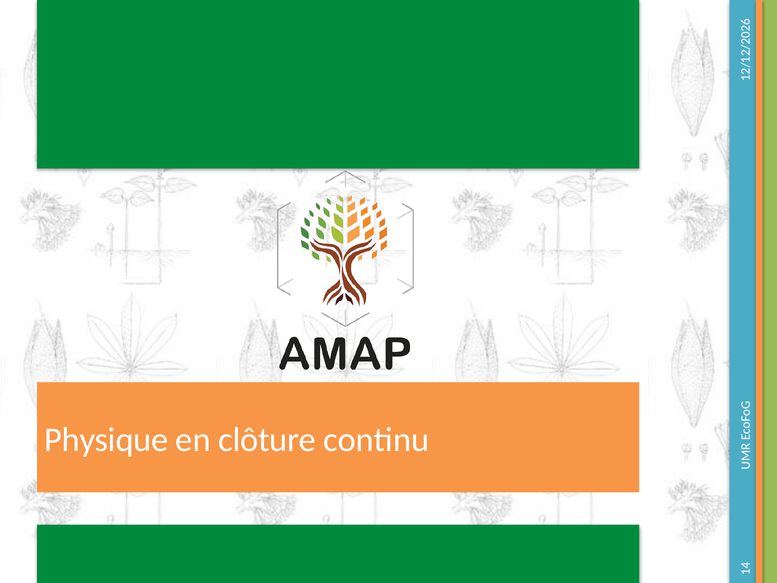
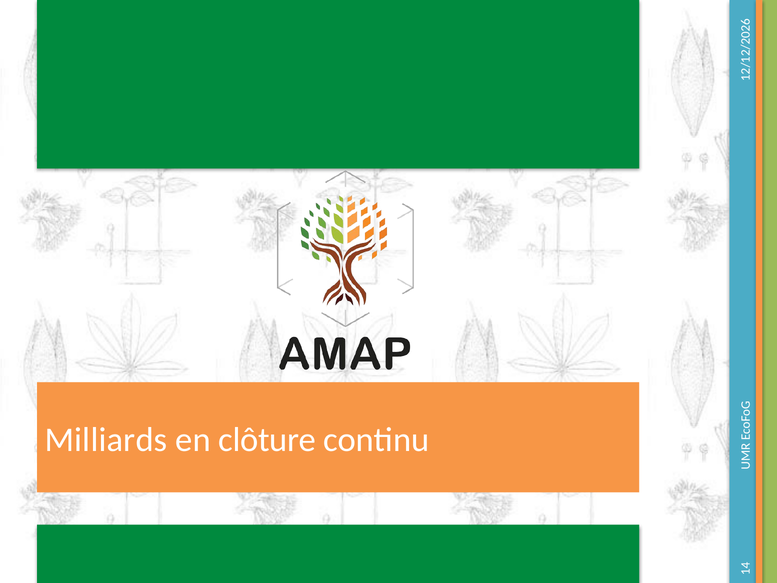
Physique: Physique -> Milliards
